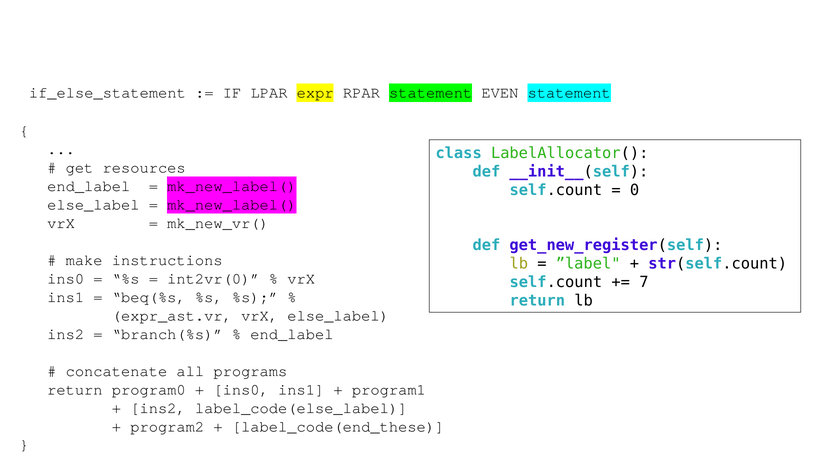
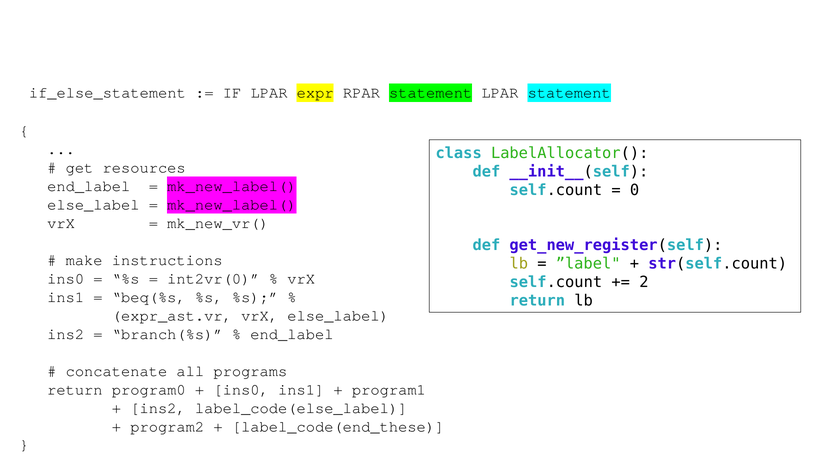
statement EVEN: EVEN -> LPAR
7: 7 -> 2
